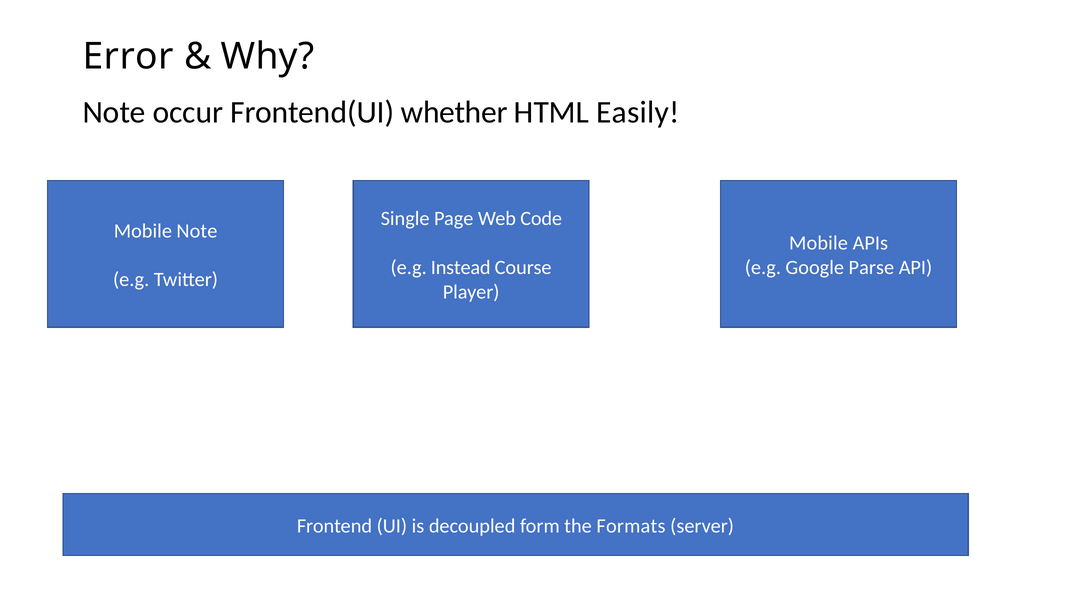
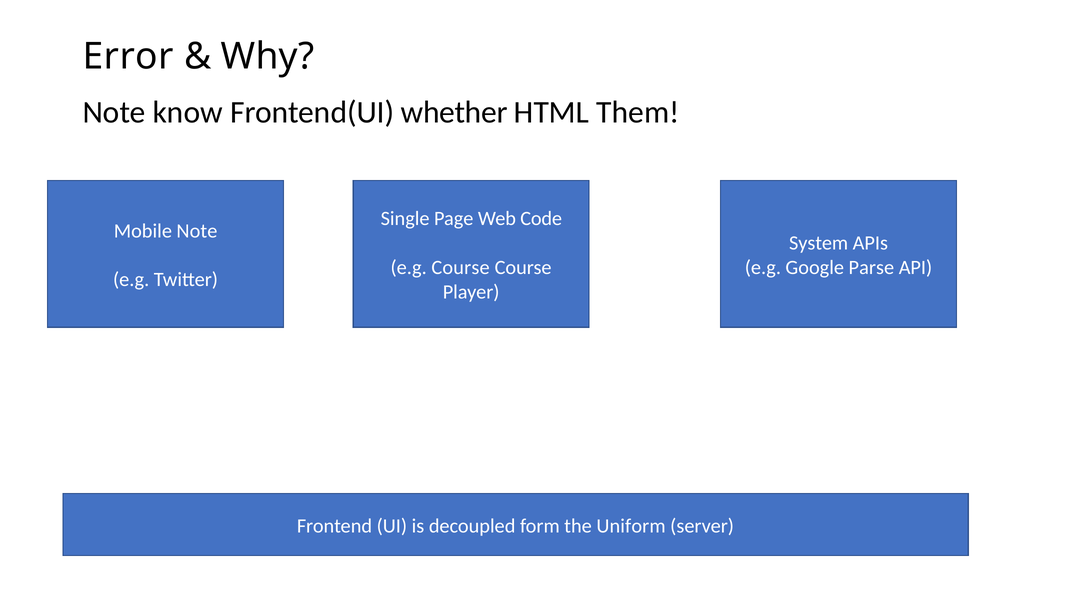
occur: occur -> know
Easily: Easily -> Them
Mobile at (818, 243): Mobile -> System
e.g Instead: Instead -> Course
Formats: Formats -> Uniform
